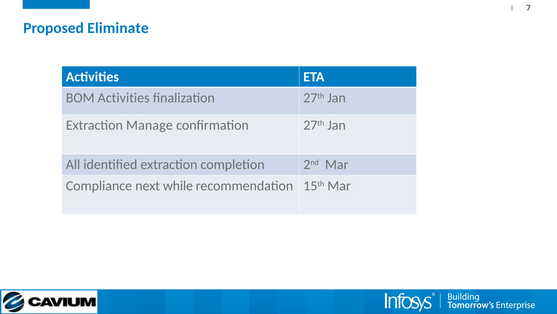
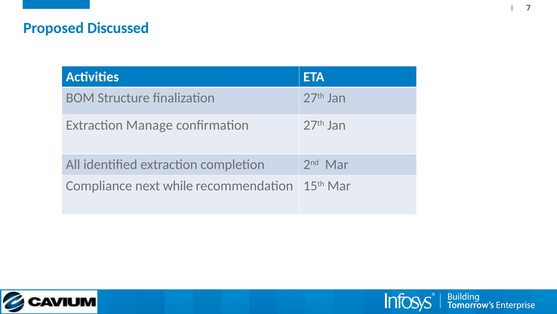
Eliminate: Eliminate -> Discussed
BOM Activities: Activities -> Structure
